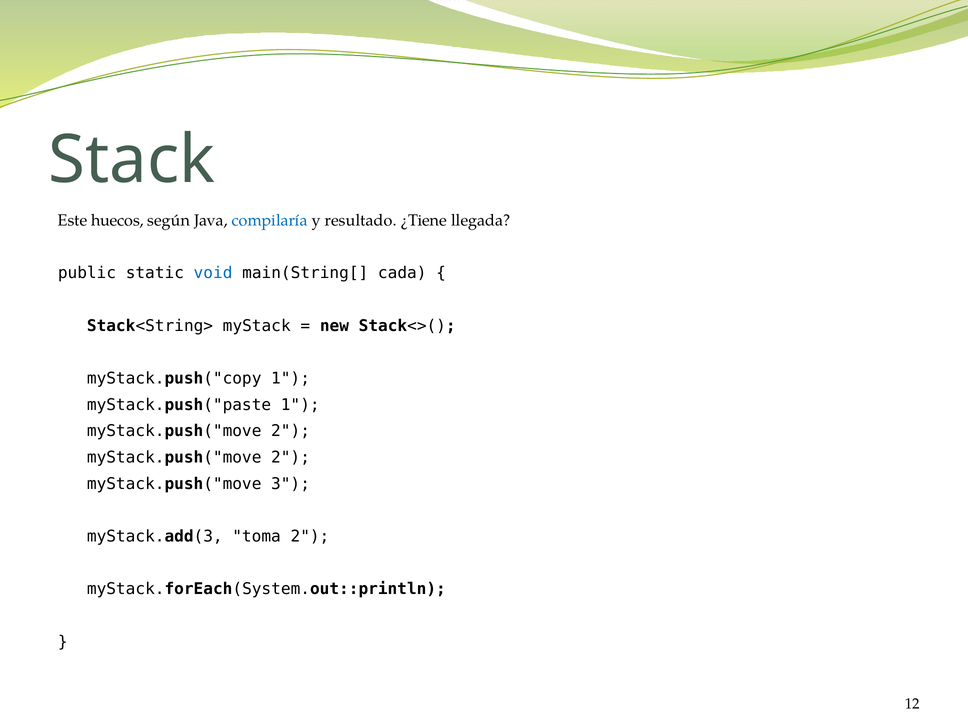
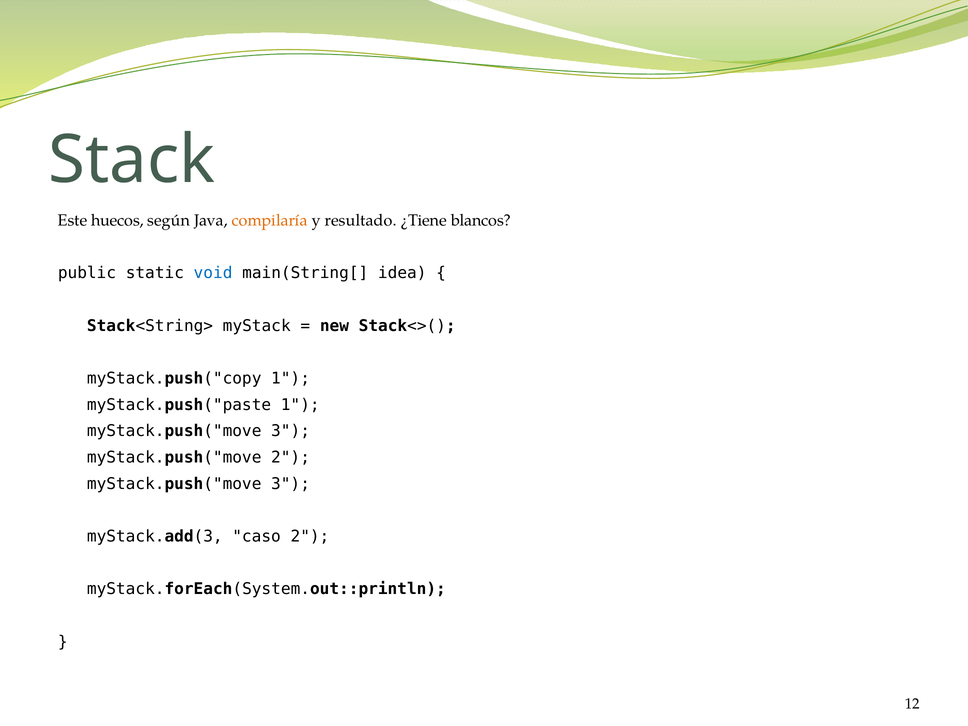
compilaría colour: blue -> orange
llegada: llegada -> blancos
cada: cada -> idea
2 at (291, 431): 2 -> 3
toma: toma -> caso
